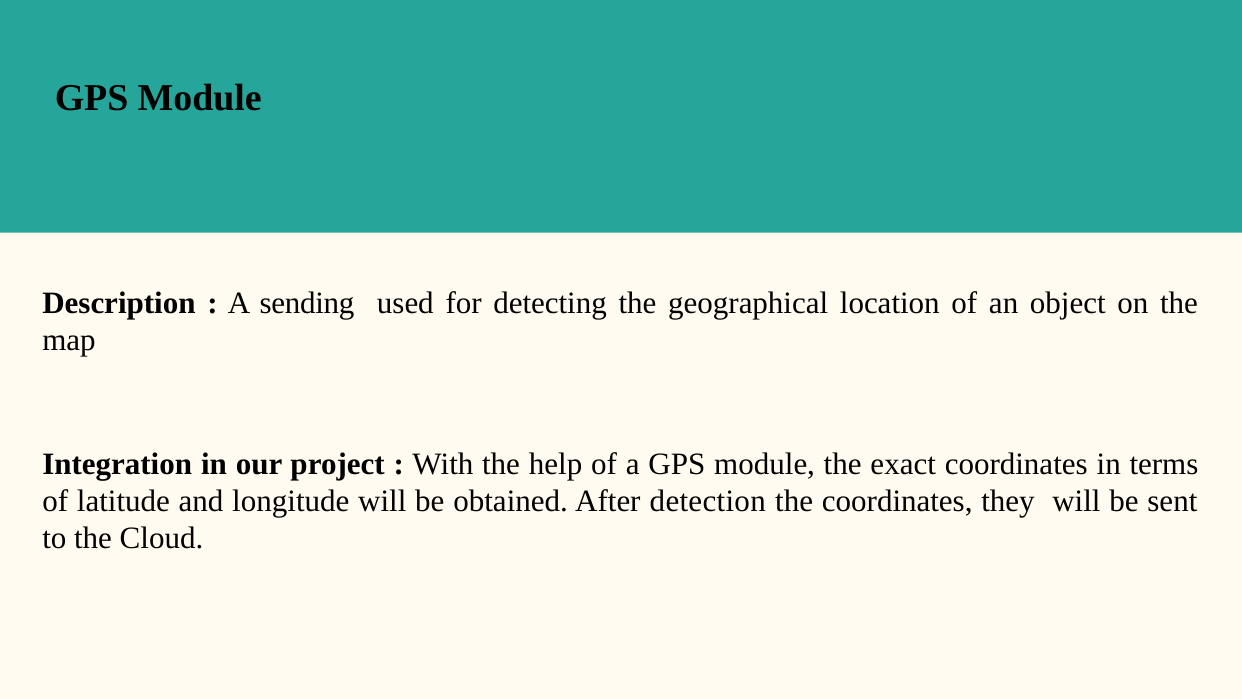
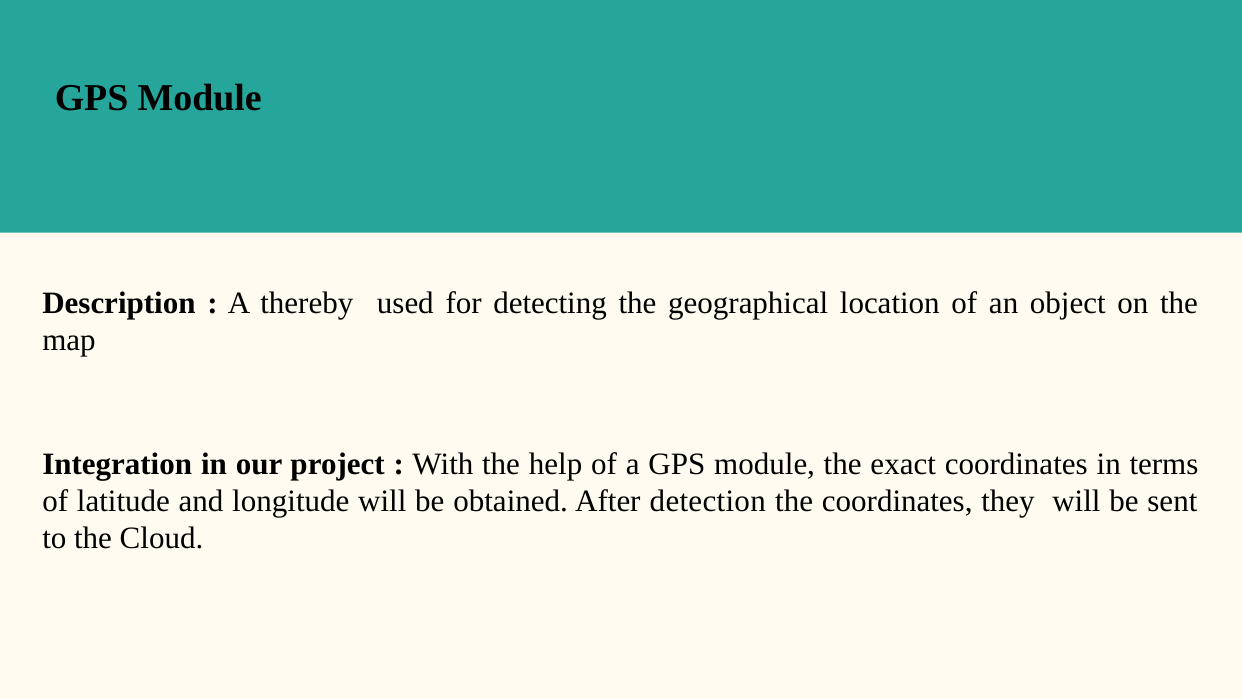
sending: sending -> thereby
